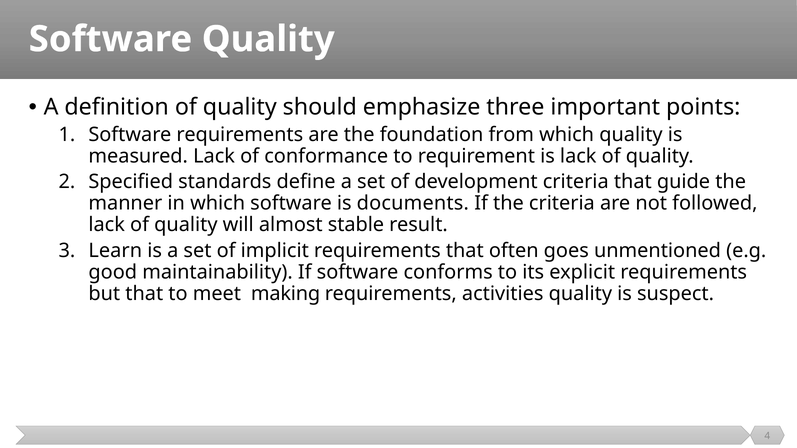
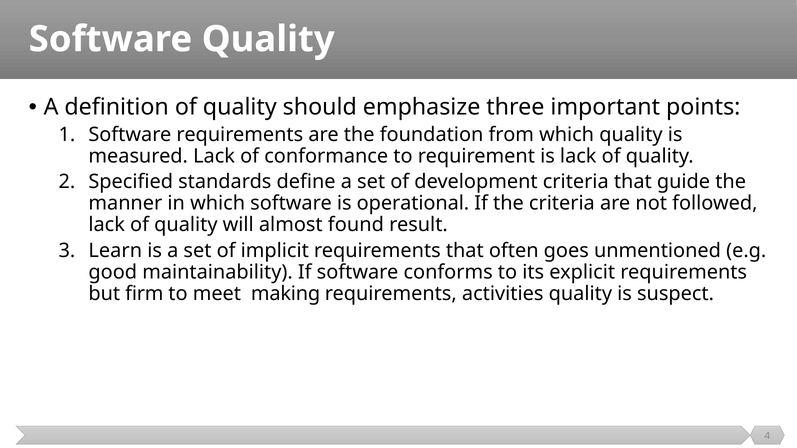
documents: documents -> operational
stable: stable -> found
but that: that -> firm
